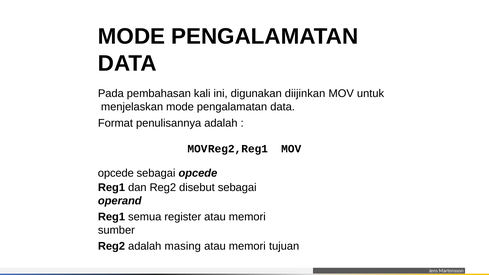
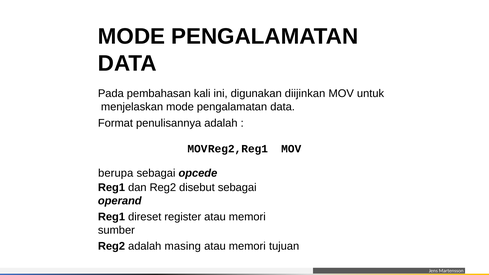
opcede at (116, 173): opcede -> berupa
semua: semua -> direset
